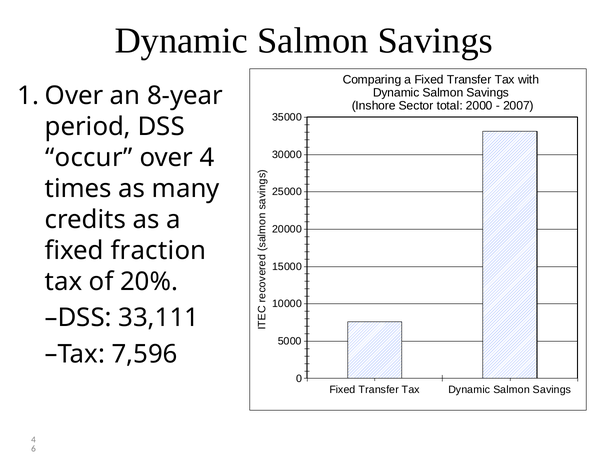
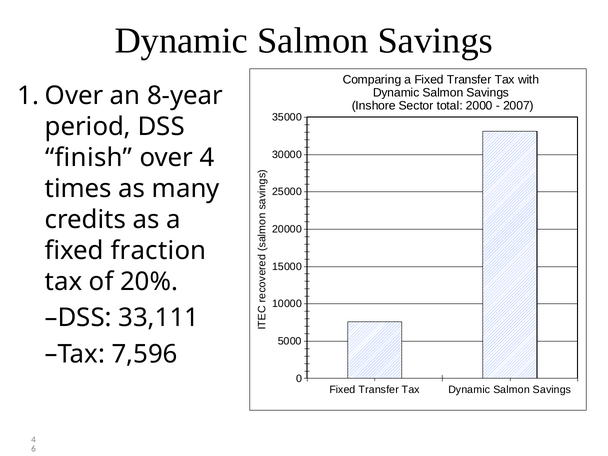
occur: occur -> finish
